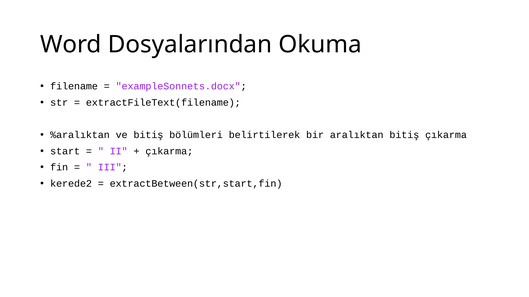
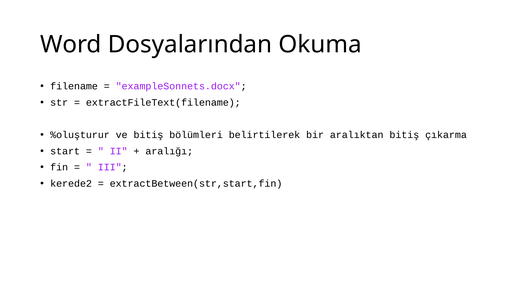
%aralıktan: %aralıktan -> %oluşturur
çıkarma at (169, 151): çıkarma -> aralığı
